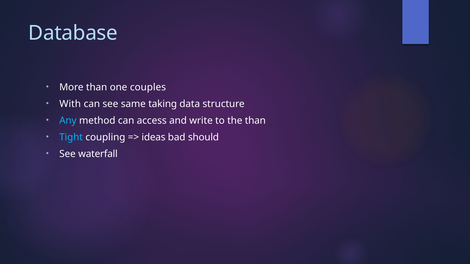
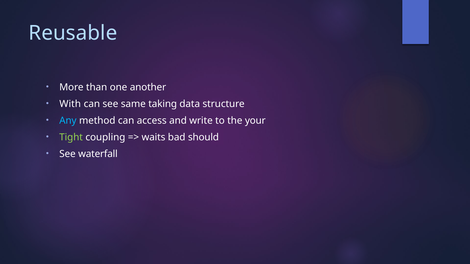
Database: Database -> Reusable
couples: couples -> another
the than: than -> your
Tight colour: light blue -> light green
ideas: ideas -> waits
